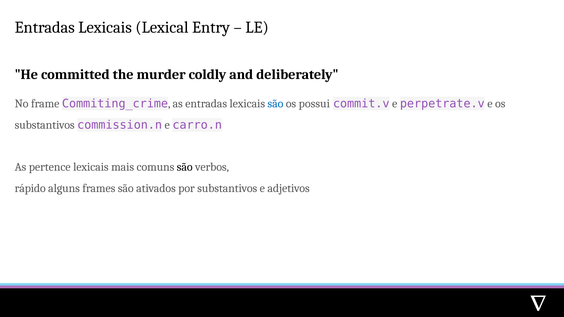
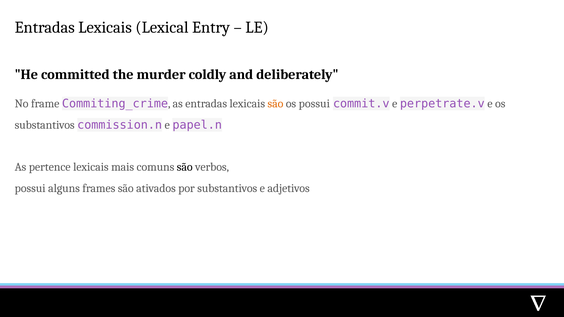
são at (275, 104) colour: blue -> orange
carro.n: carro.n -> papel.n
rápido at (30, 188): rápido -> possui
